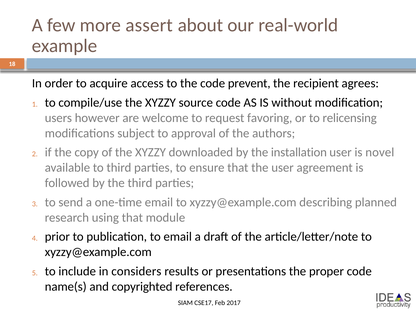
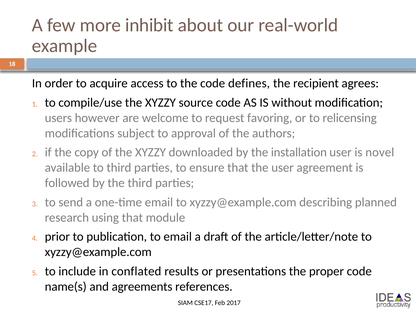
assert: assert -> inhibit
prevent: prevent -> defines
considers: considers -> conflated
copyrighted: copyrighted -> agreements
